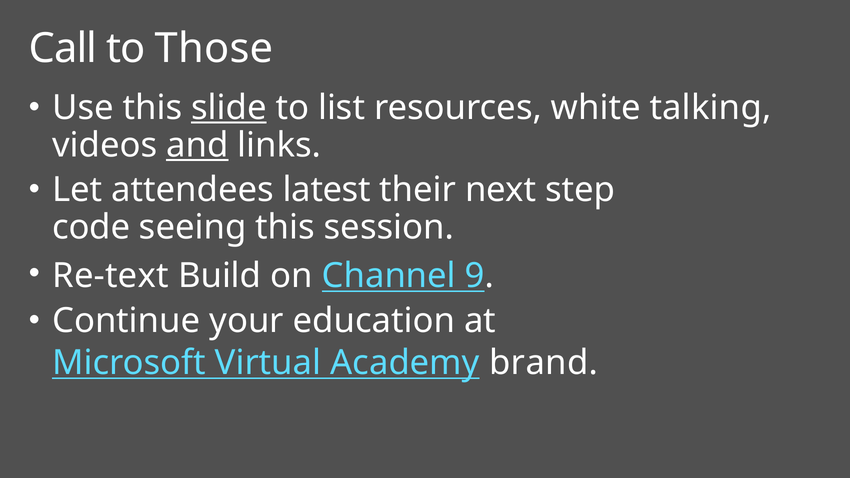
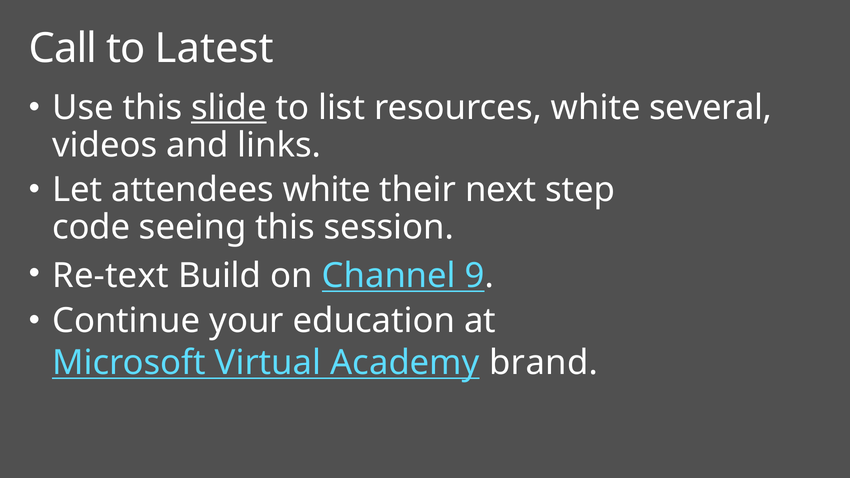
Those: Those -> Latest
talking: talking -> several
and underline: present -> none
attendees latest: latest -> white
